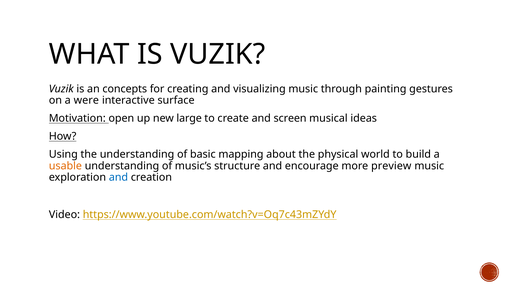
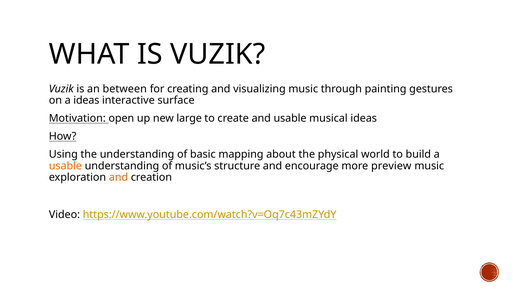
concepts: concepts -> between
a were: were -> ideas
and screen: screen -> usable
and at (118, 177) colour: blue -> orange
